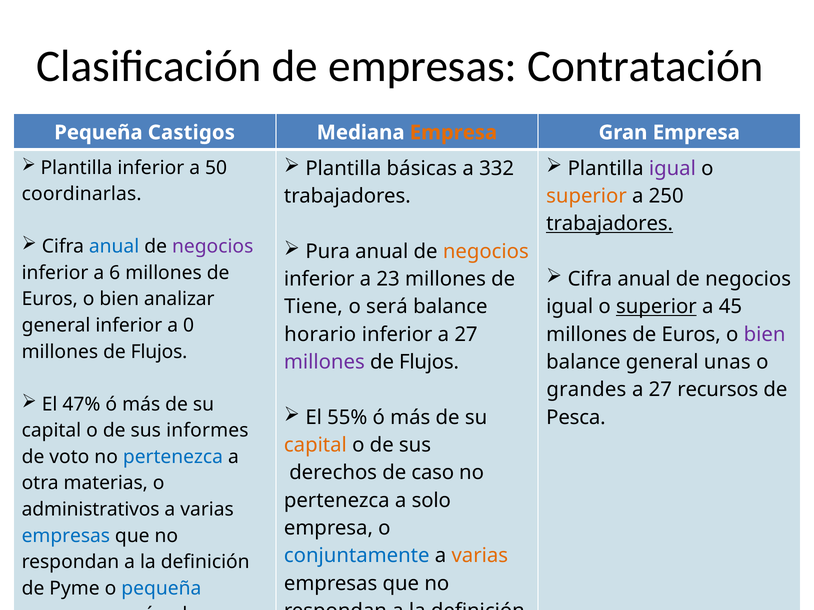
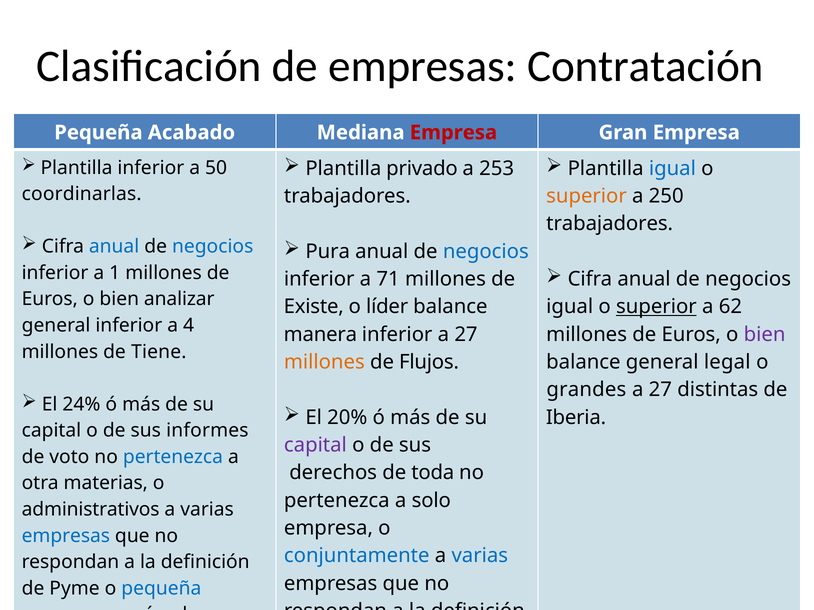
Castigos: Castigos -> Acabado
Empresa at (453, 133) colour: orange -> red
básicas: básicas -> privado
332: 332 -> 253
igual at (672, 169) colour: purple -> blue
trabajadores at (610, 224) underline: present -> none
negocios at (213, 247) colour: purple -> blue
negocios at (486, 252) colour: orange -> blue
6: 6 -> 1
23: 23 -> 71
Tiene: Tiene -> Existe
será: será -> líder
45: 45 -> 62
0: 0 -> 4
horario: horario -> manera
Flujos at (159, 352): Flujos -> Tiene
millones at (324, 362) colour: purple -> orange
unas: unas -> legal
recursos: recursos -> distintas
47%: 47% -> 24%
55%: 55% -> 20%
Pesca: Pesca -> Iberia
capital at (315, 445) colour: orange -> purple
de caso: caso -> toda
varias at (480, 556) colour: orange -> blue
